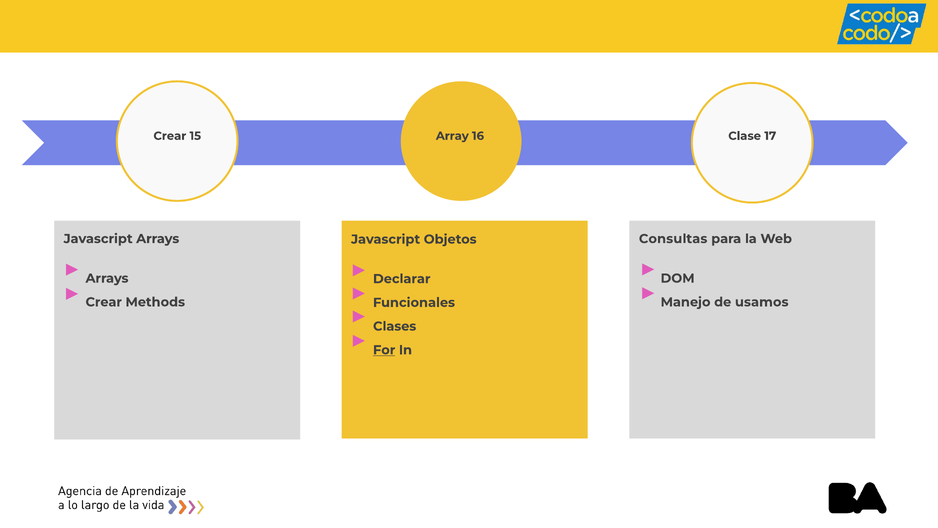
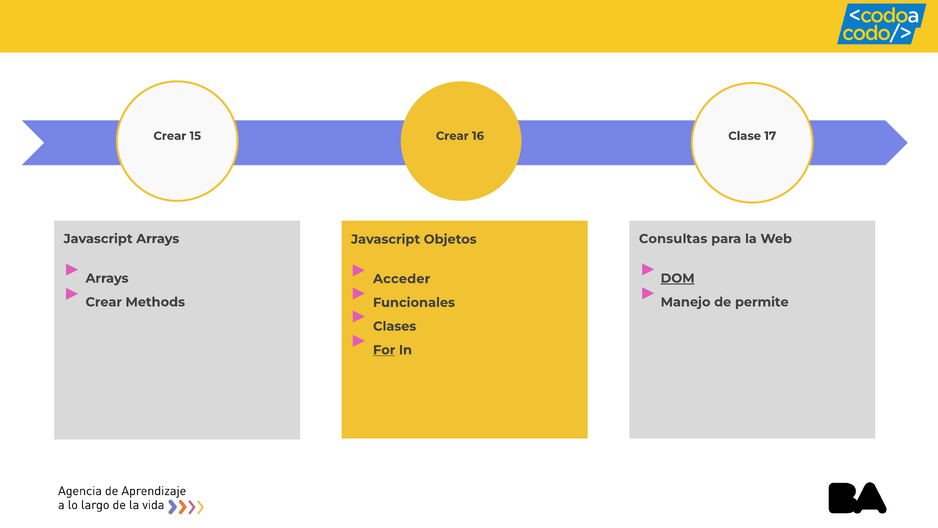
Array at (452, 136): Array -> Crear
DOM underline: none -> present
Declarar: Declarar -> Acceder
usamos: usamos -> permite
